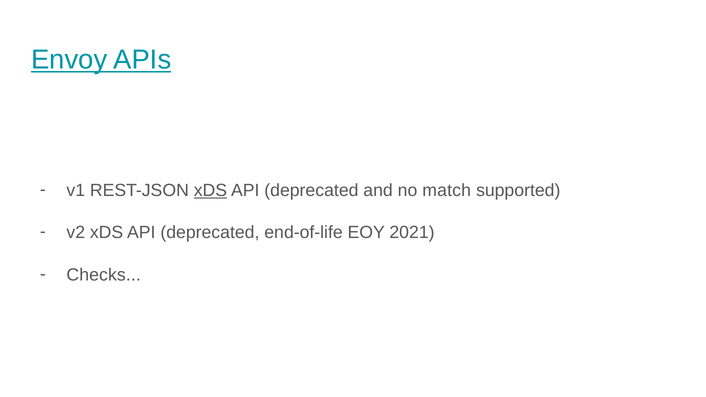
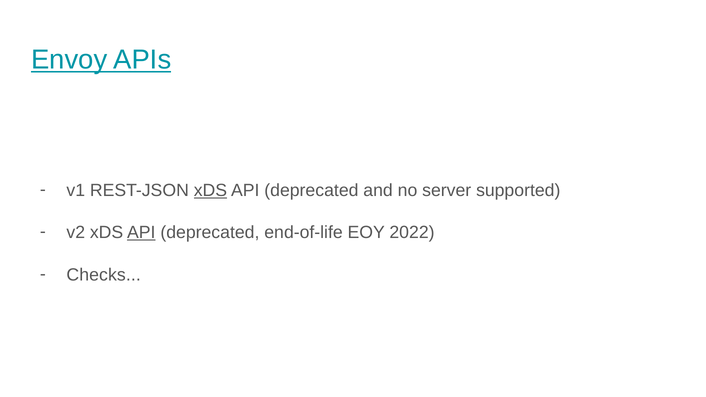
match: match -> server
API at (141, 233) underline: none -> present
2021: 2021 -> 2022
